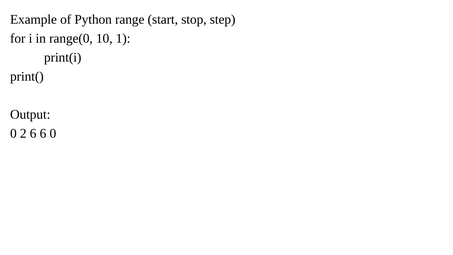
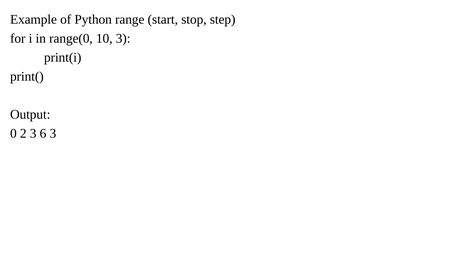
10 1: 1 -> 3
2 6: 6 -> 3
6 0: 0 -> 3
